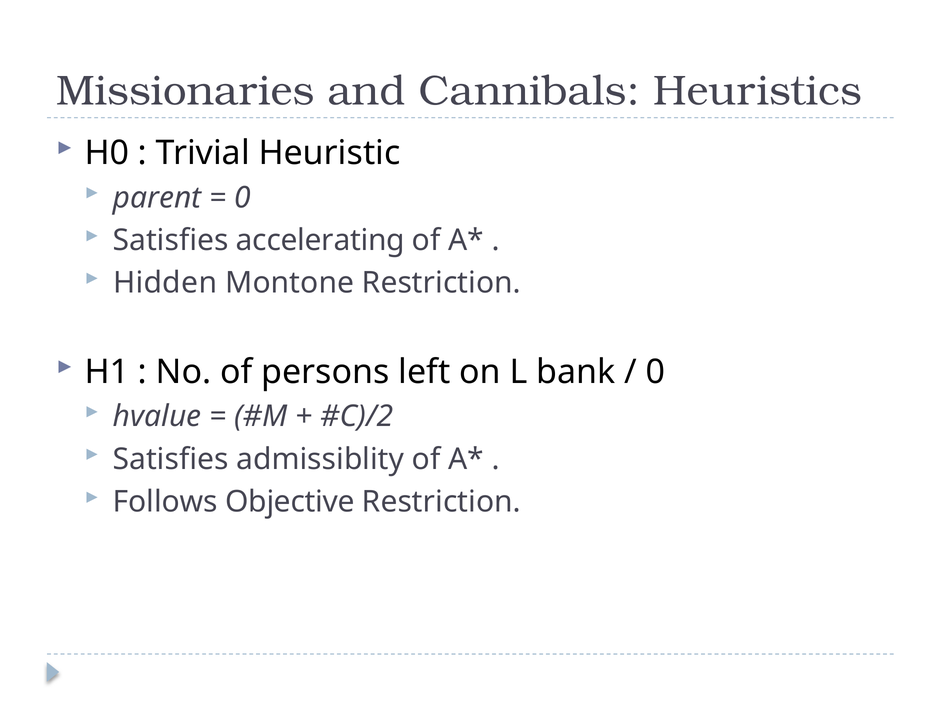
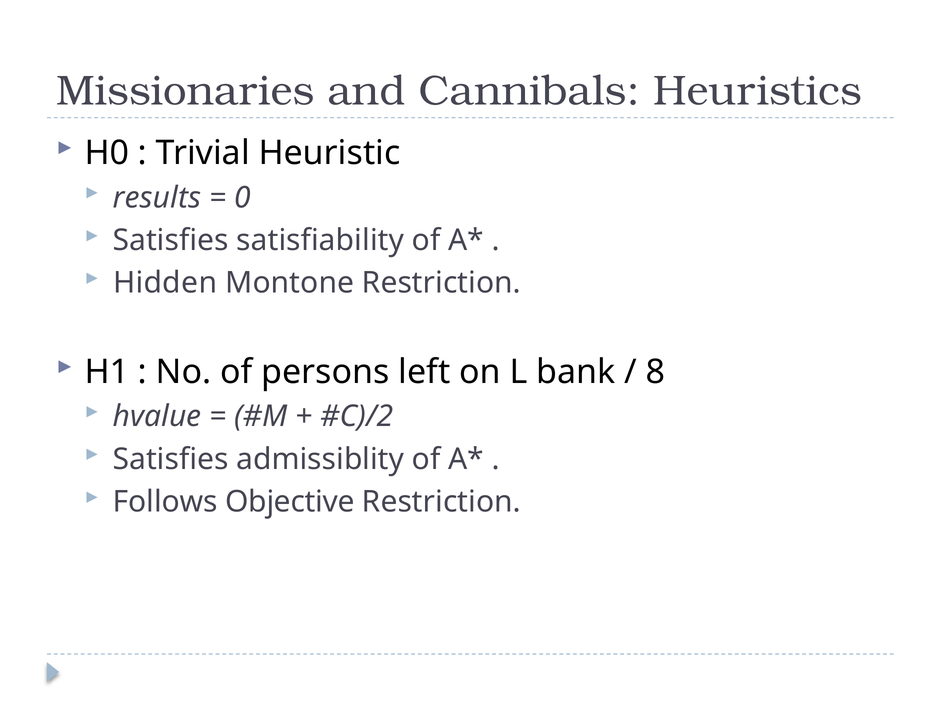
parent: parent -> results
accelerating: accelerating -> satisfiability
0 at (655, 372): 0 -> 8
